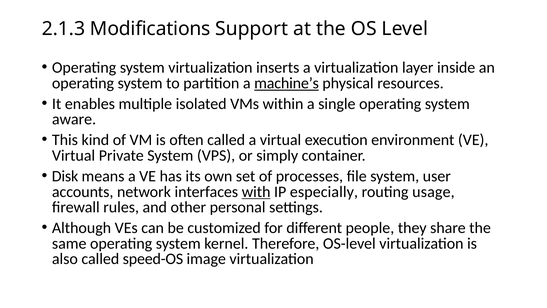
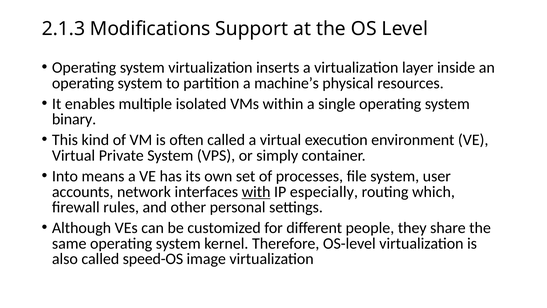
machine’s underline: present -> none
aware: aware -> binary
Disk: Disk -> Into
usage: usage -> which
